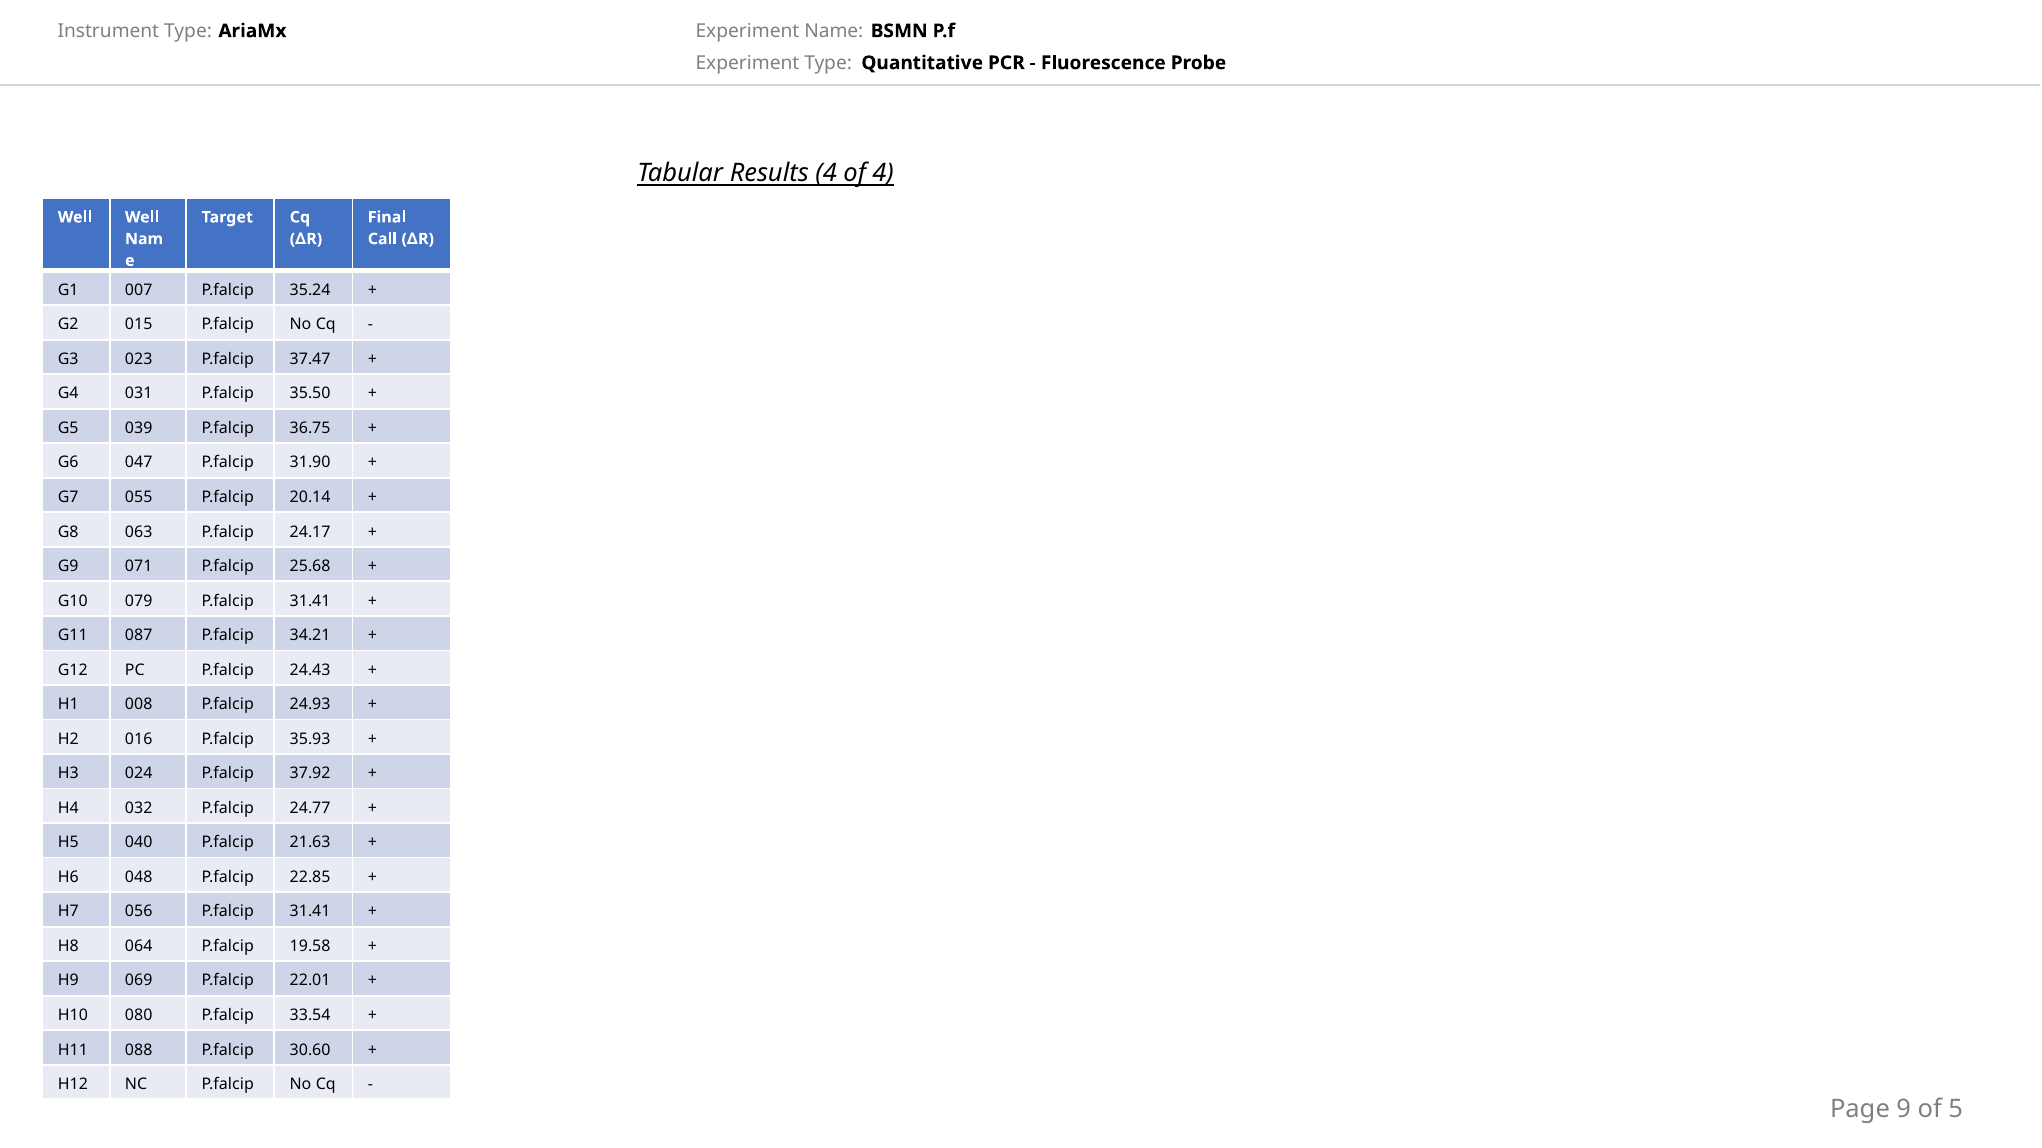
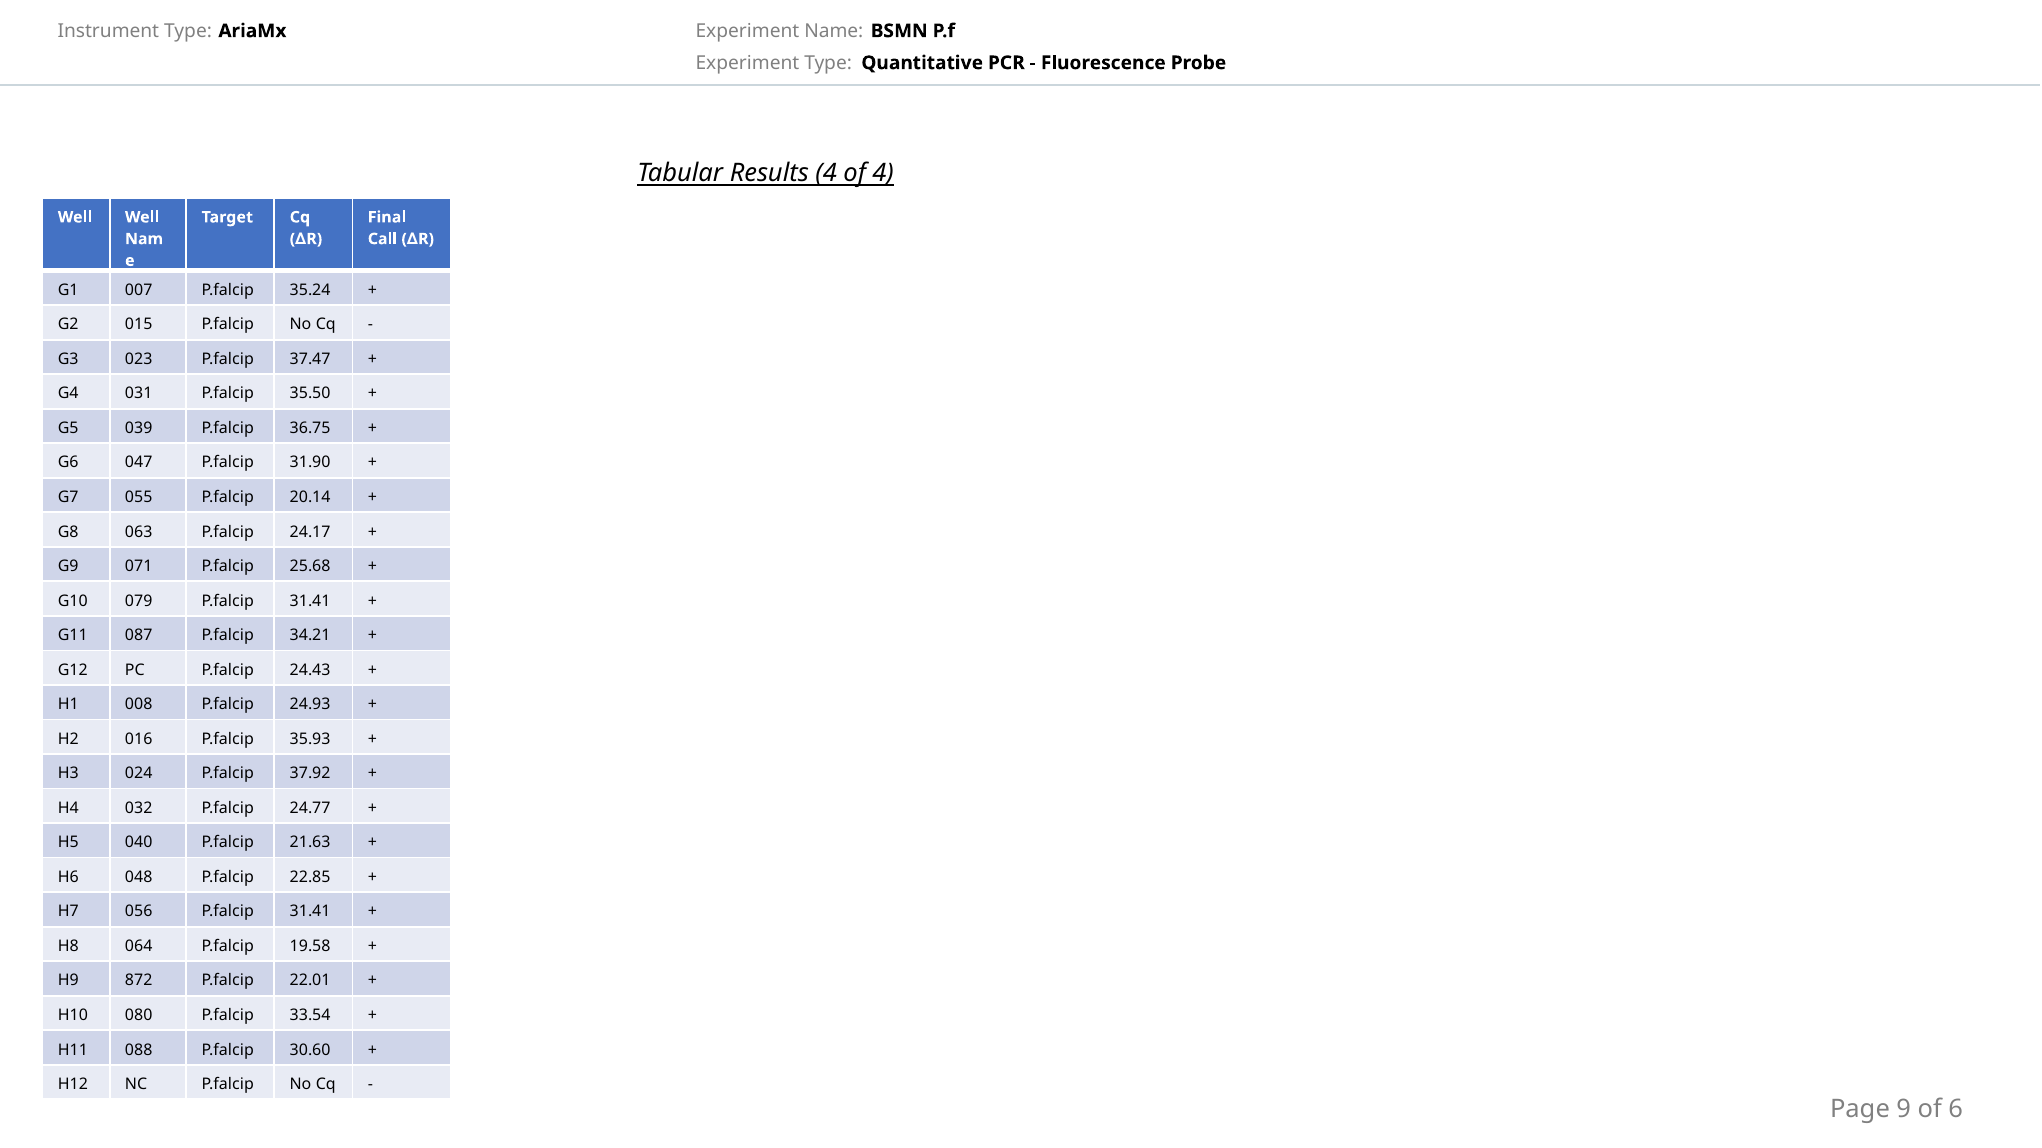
069: 069 -> 872
5: 5 -> 6
